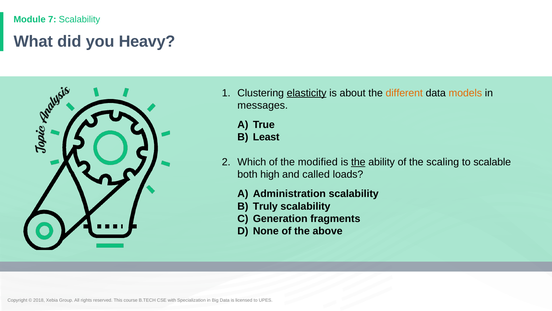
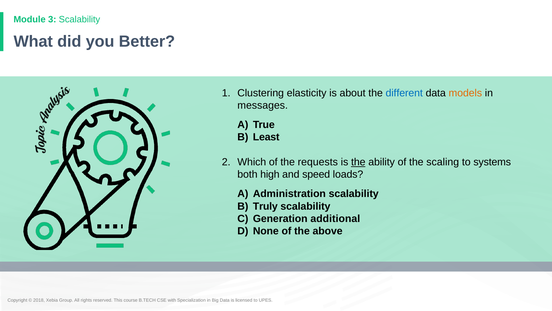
7: 7 -> 3
Heavy: Heavy -> Better
elasticity underline: present -> none
different colour: orange -> blue
modified: modified -> requests
scalable: scalable -> systems
called: called -> speed
fragments: fragments -> additional
